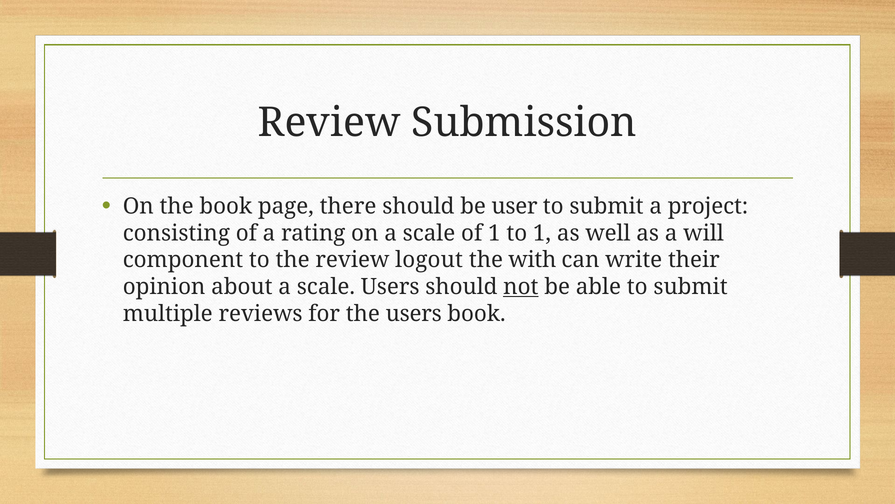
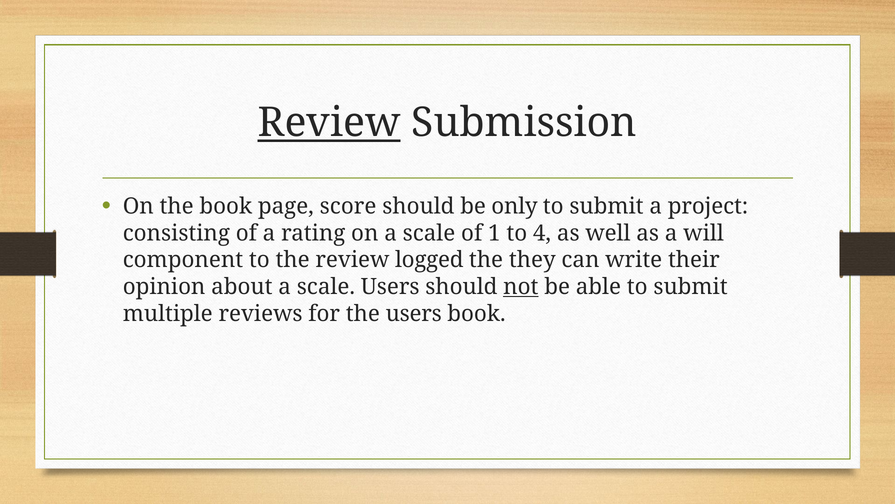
Review at (329, 123) underline: none -> present
there: there -> score
user: user -> only
to 1: 1 -> 4
logout: logout -> logged
with: with -> they
